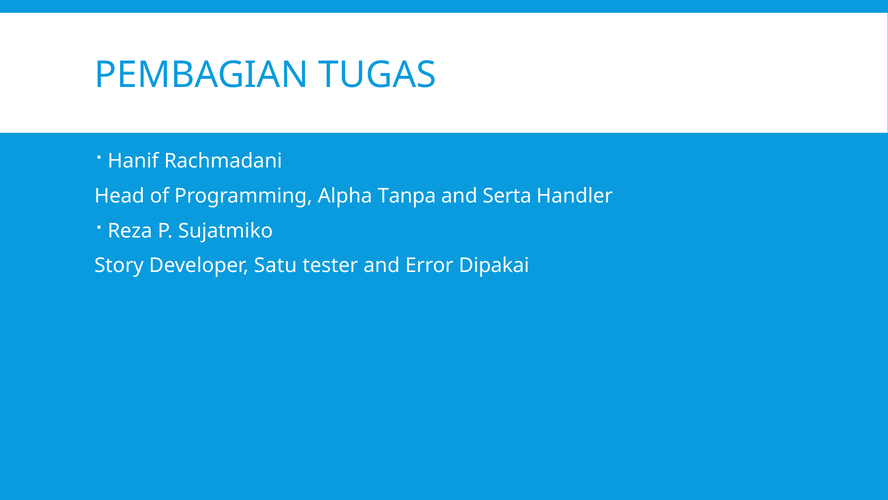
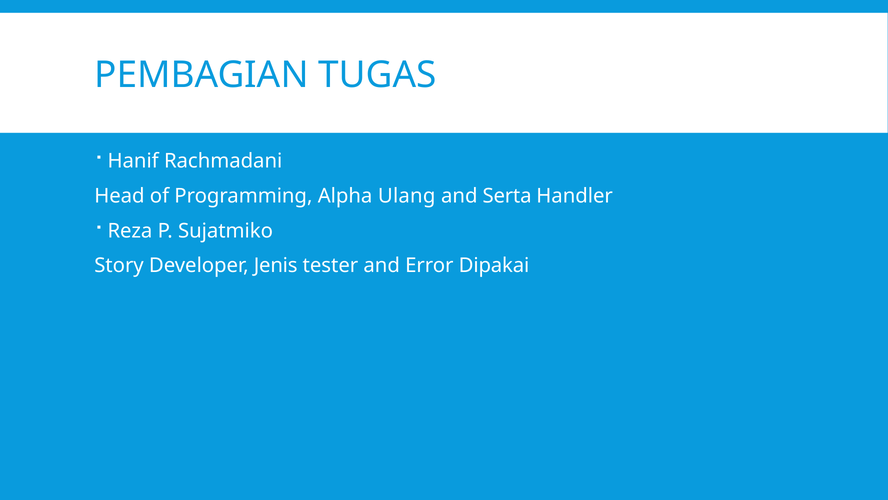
Tanpa: Tanpa -> Ulang
Satu: Satu -> Jenis
